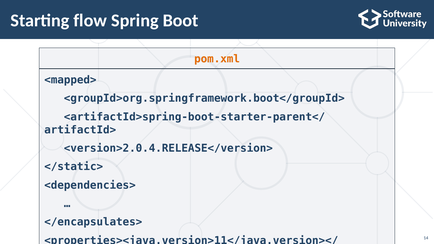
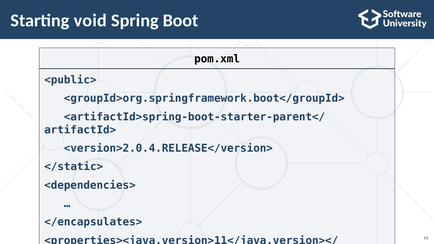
flow: flow -> void
pom.xml colour: orange -> black
<mapped>: <mapped> -> <public>
